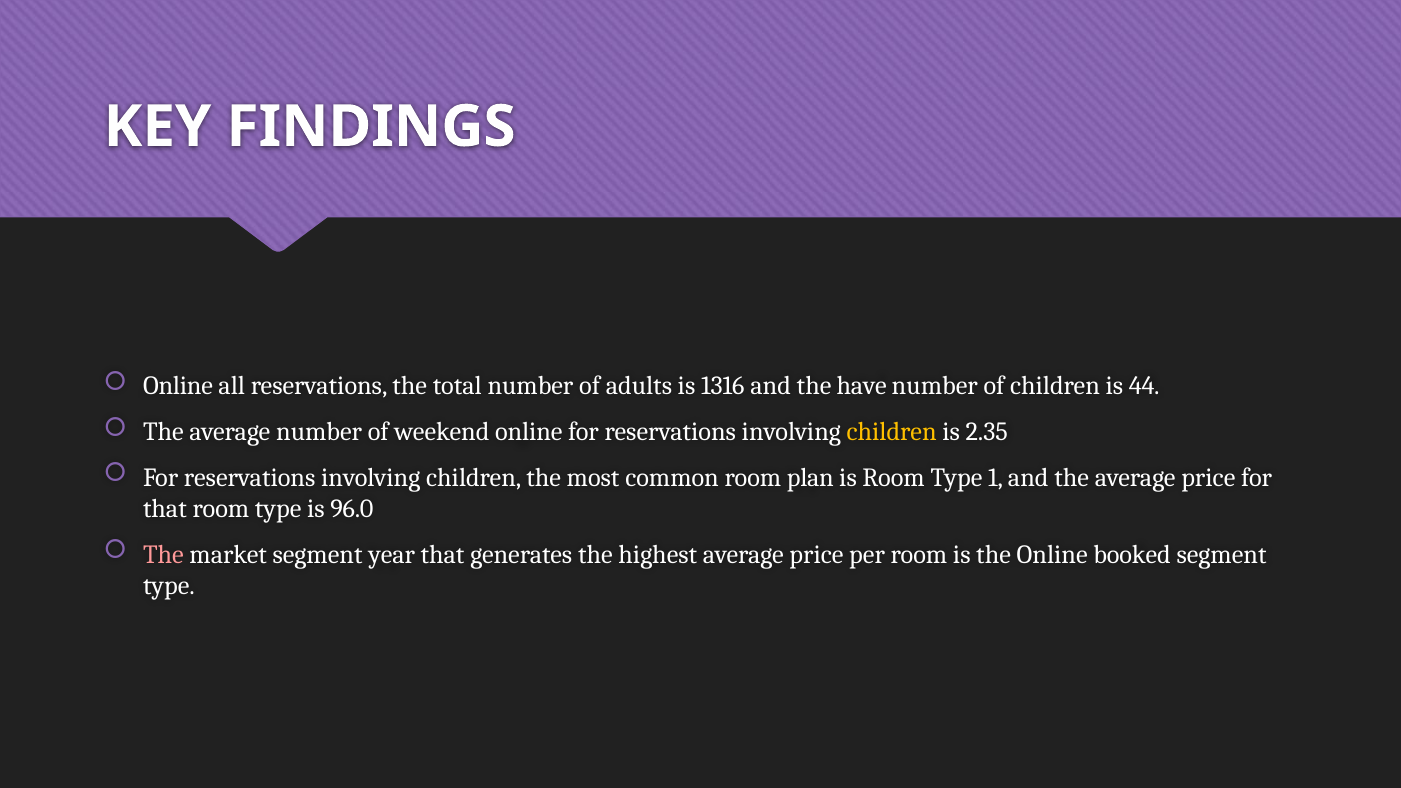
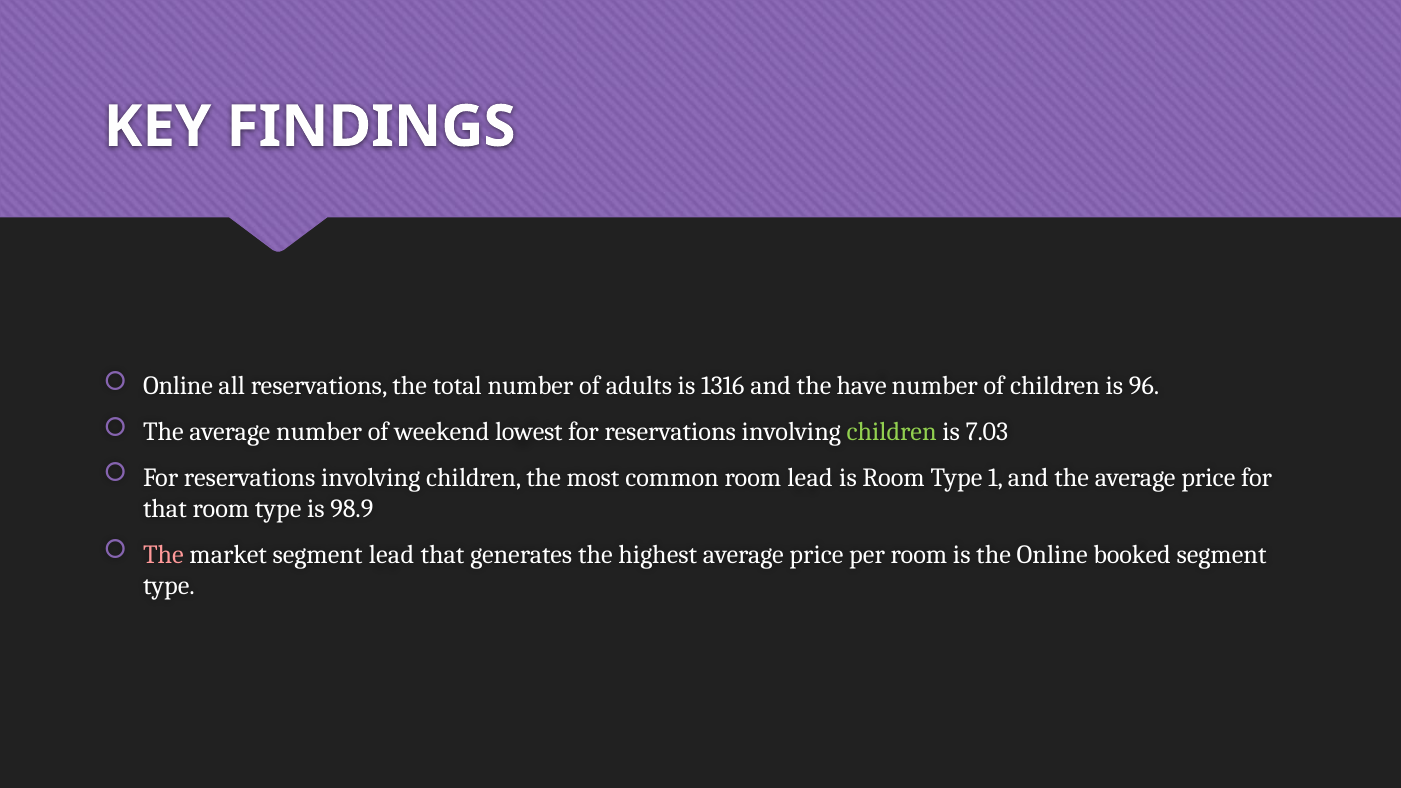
44: 44 -> 96
weekend online: online -> lowest
children at (892, 432) colour: yellow -> light green
2.35: 2.35 -> 7.03
room plan: plan -> lead
96.0: 96.0 -> 98.9
segment year: year -> lead
